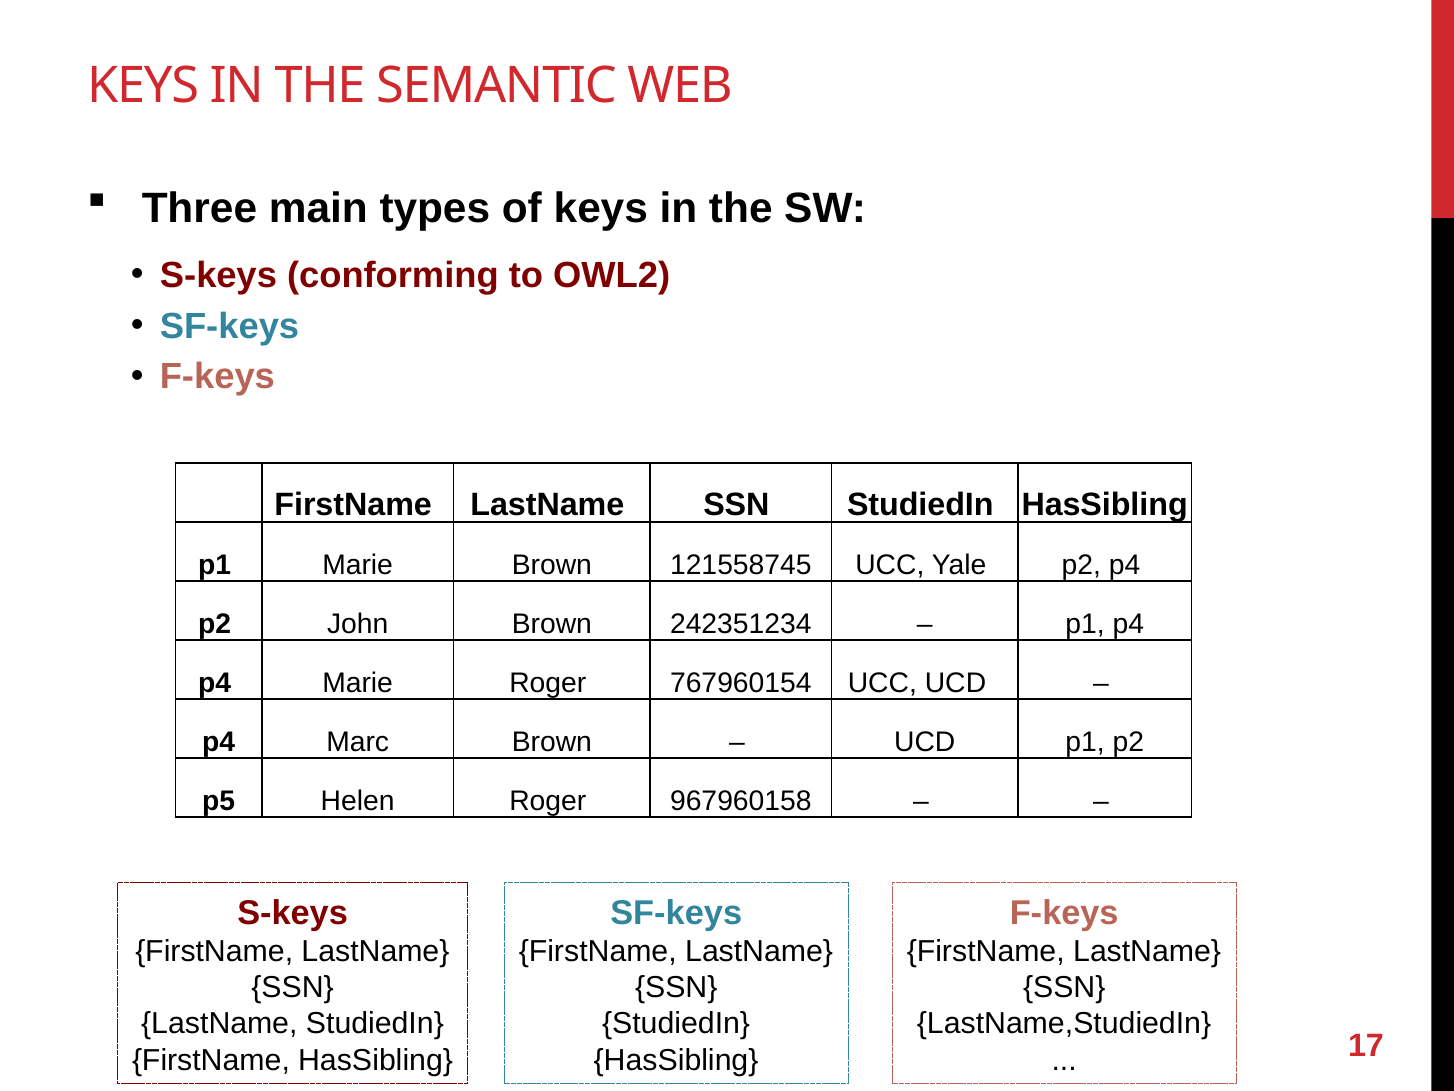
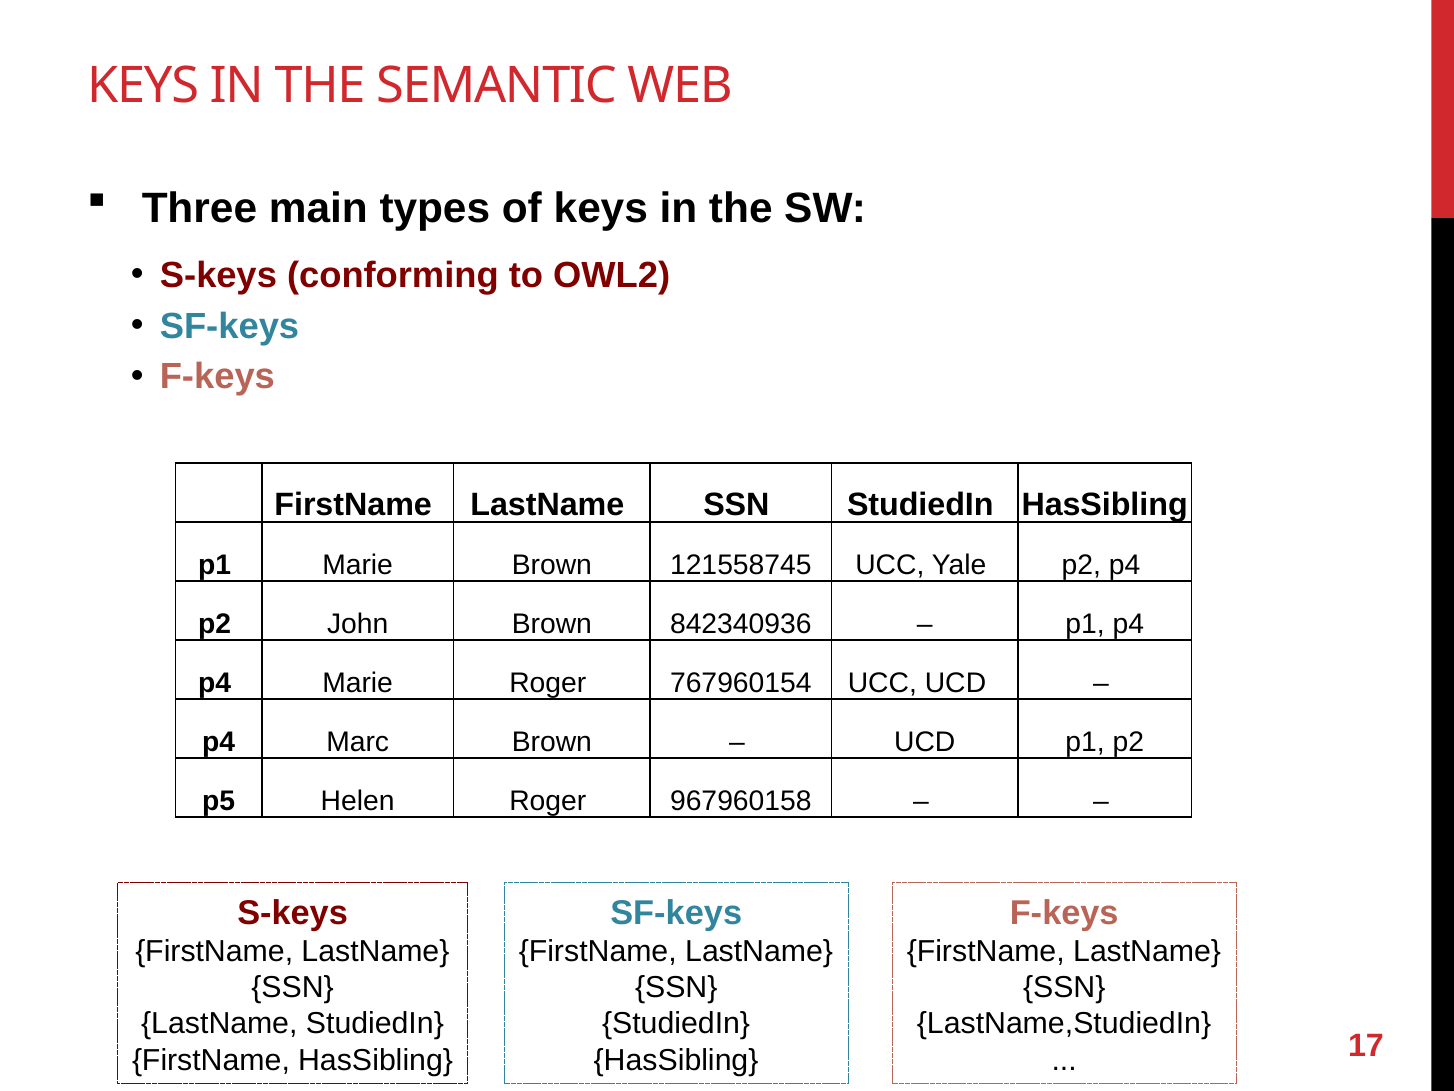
242351234: 242351234 -> 842340936
